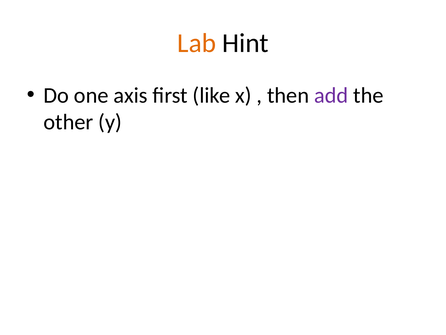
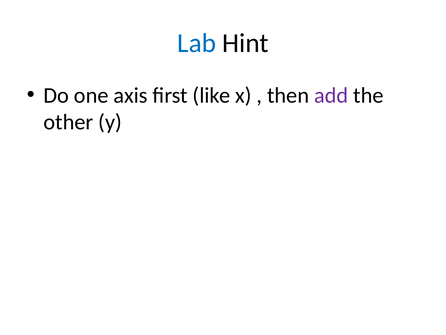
Lab colour: orange -> blue
